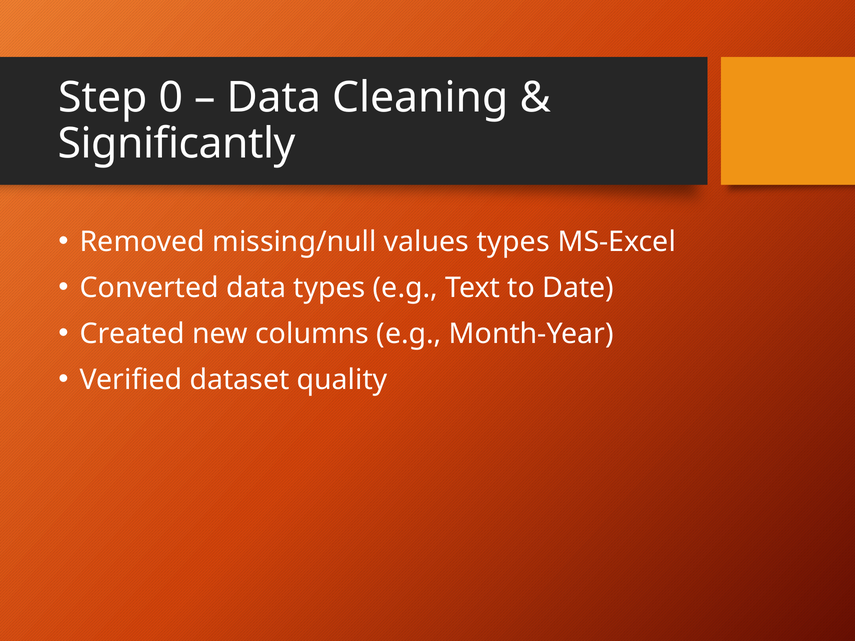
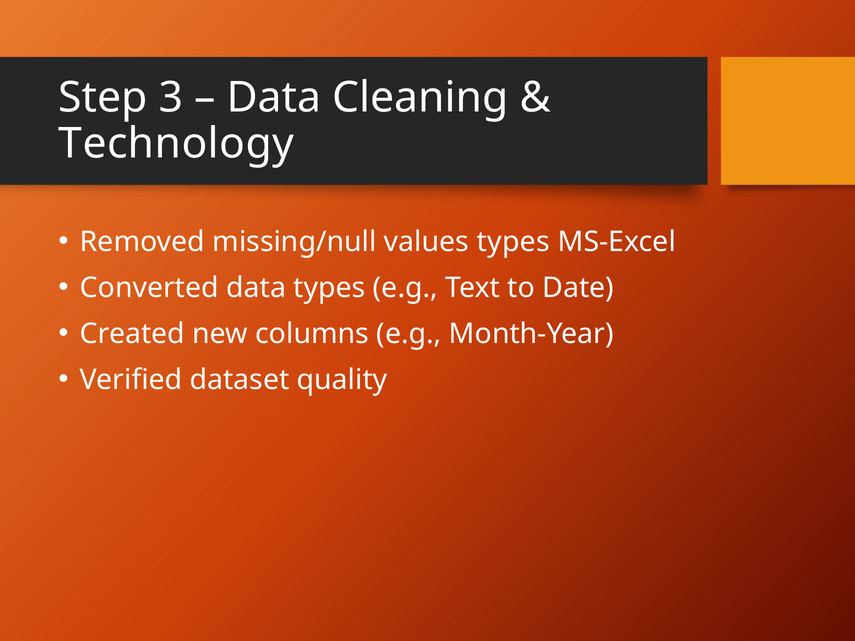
0: 0 -> 3
Significantly: Significantly -> Technology
